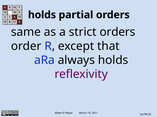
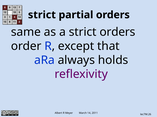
holds at (42, 15): holds -> strict
